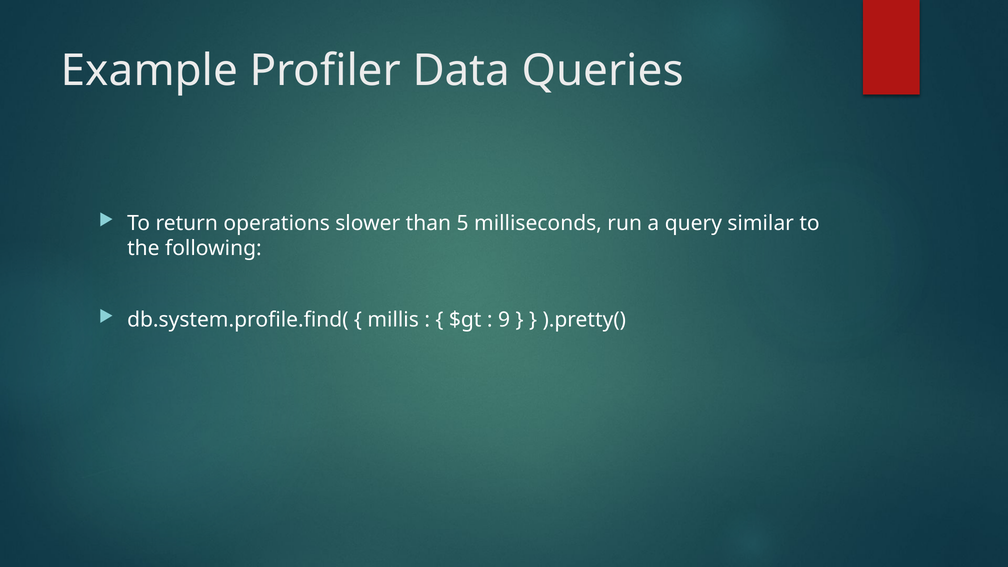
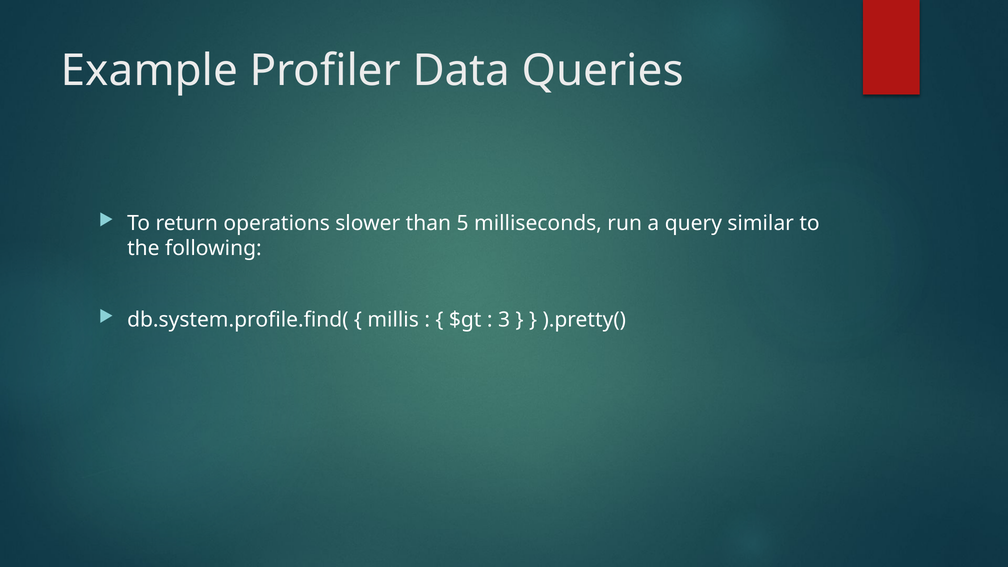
9: 9 -> 3
